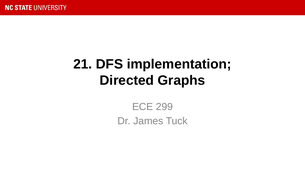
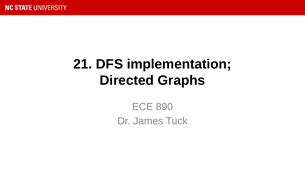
299: 299 -> 890
